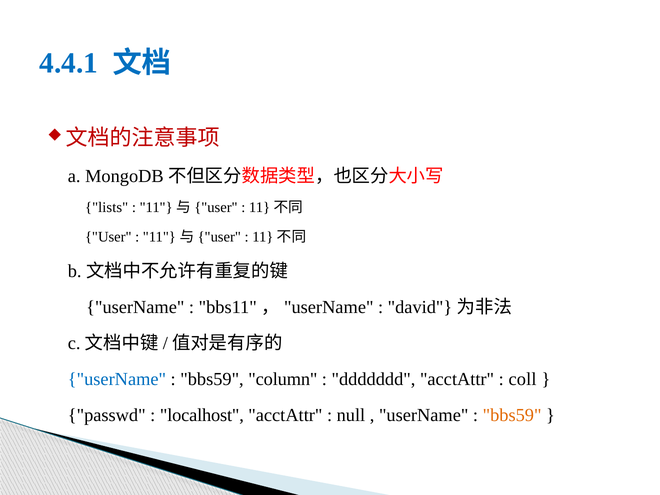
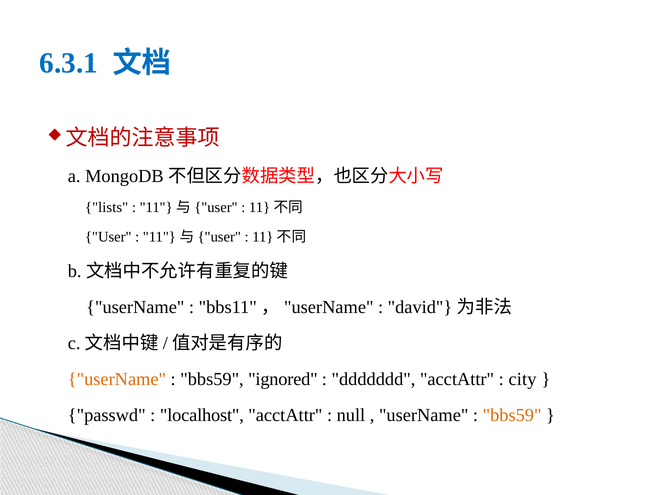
4.4.1: 4.4.1 -> 6.3.1
userName at (117, 379) colour: blue -> orange
column: column -> ignored
coll: coll -> city
